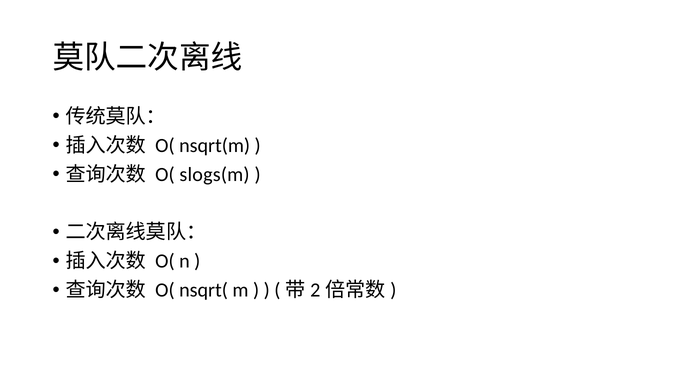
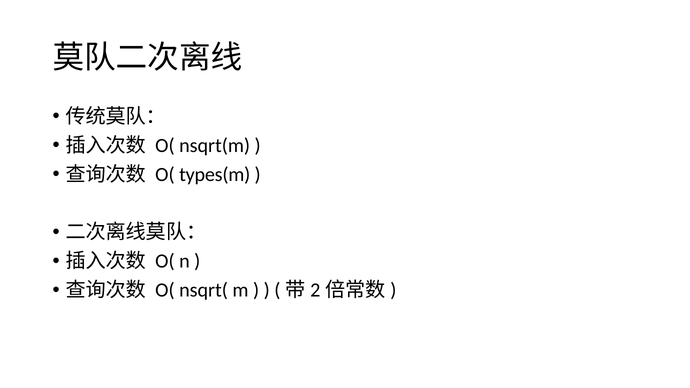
slogs(m: slogs(m -> types(m
